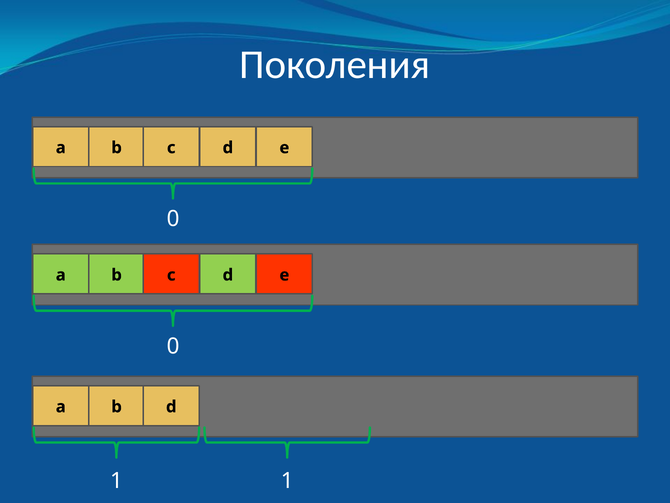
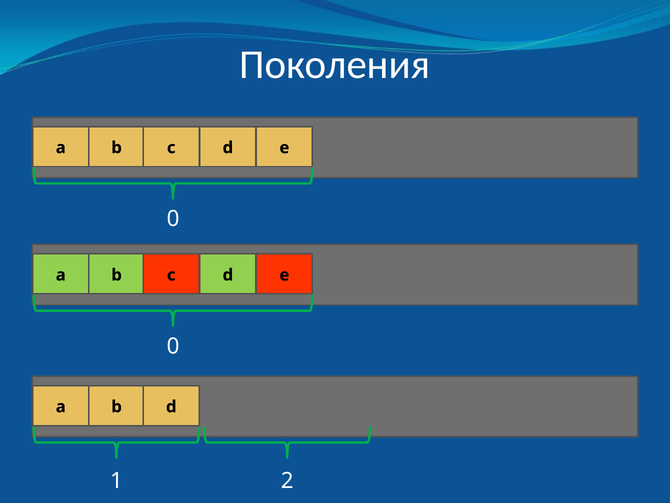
1 1: 1 -> 2
